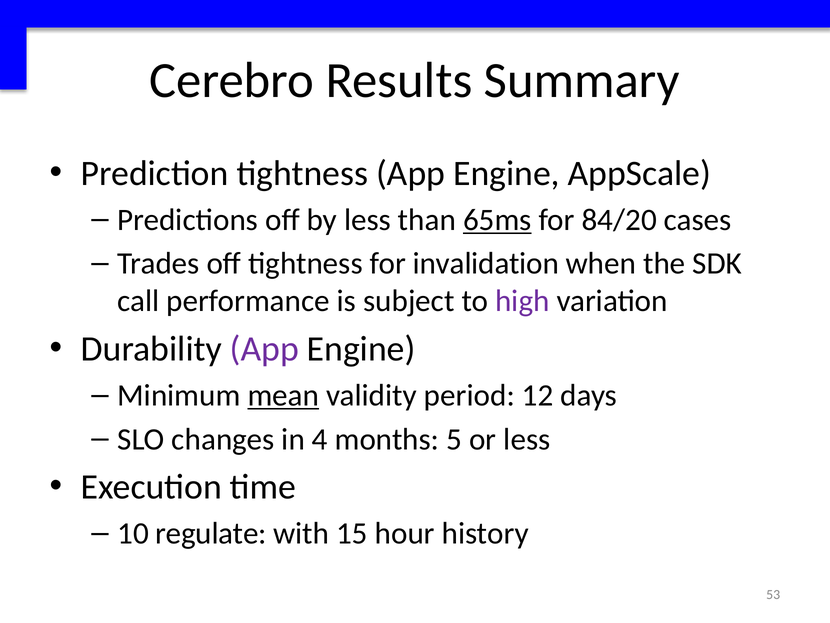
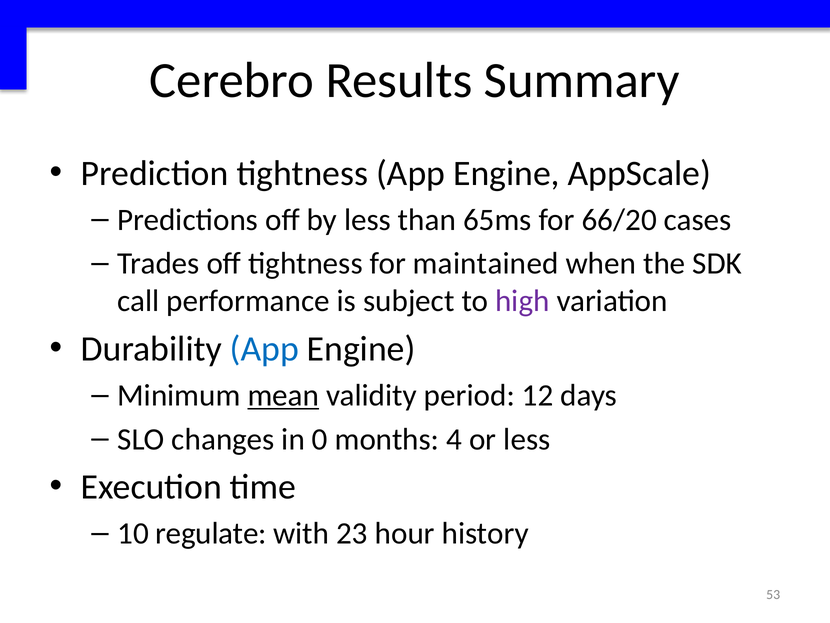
65ms underline: present -> none
84/20: 84/20 -> 66/20
invalidation: invalidation -> maintained
App at (264, 349) colour: purple -> blue
4: 4 -> 0
5: 5 -> 4
15: 15 -> 23
